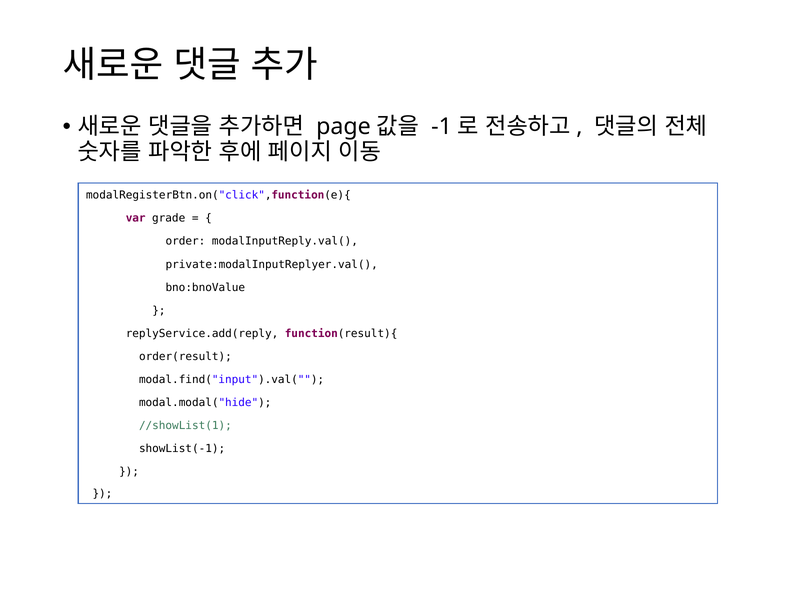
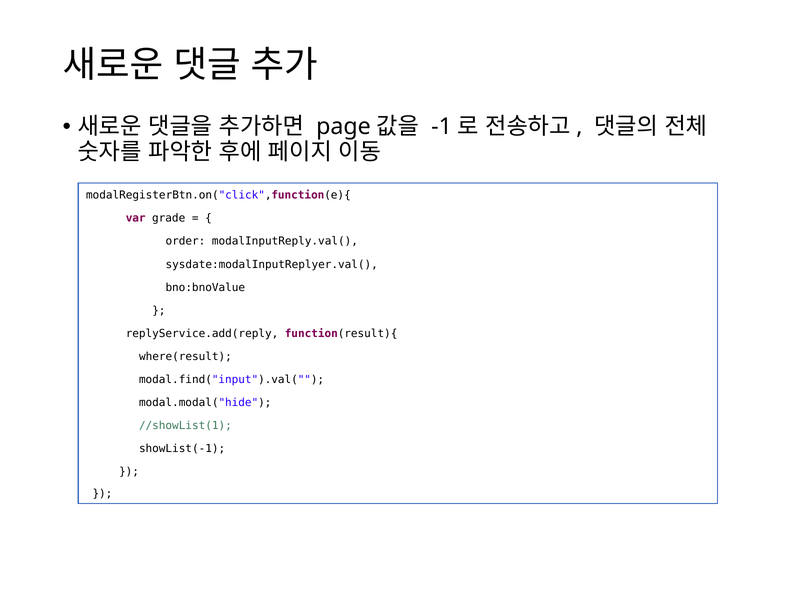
private:modalInputReplyer.val(: private:modalInputReplyer.val( -> sysdate:modalInputReplyer.val(
order(result: order(result -> where(result
